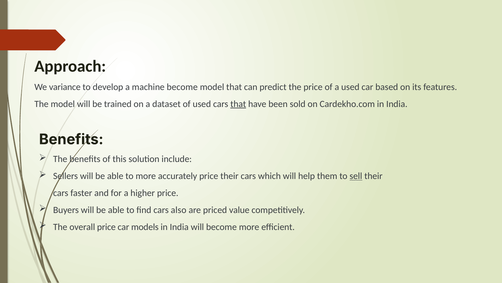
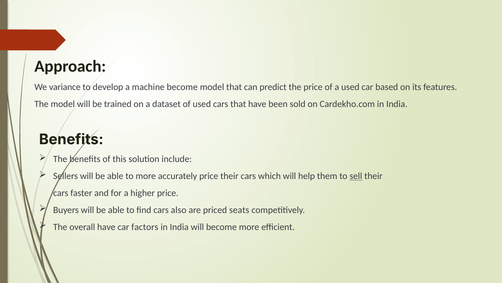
that at (238, 104) underline: present -> none
value: value -> seats
overall price: price -> have
models: models -> factors
